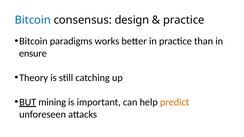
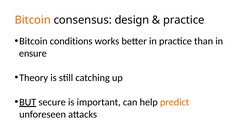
Bitcoin at (33, 20) colour: blue -> orange
paradigms: paradigms -> conditions
mining: mining -> secure
